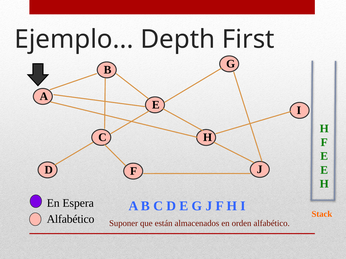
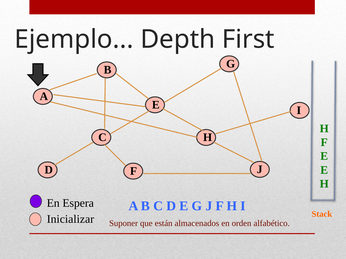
Alfabético at (71, 219): Alfabético -> Inicializar
